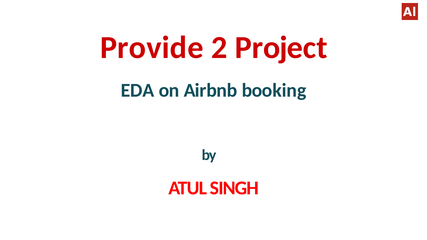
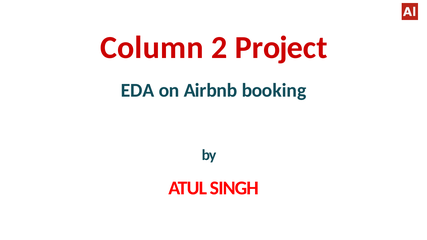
Provide: Provide -> Column
